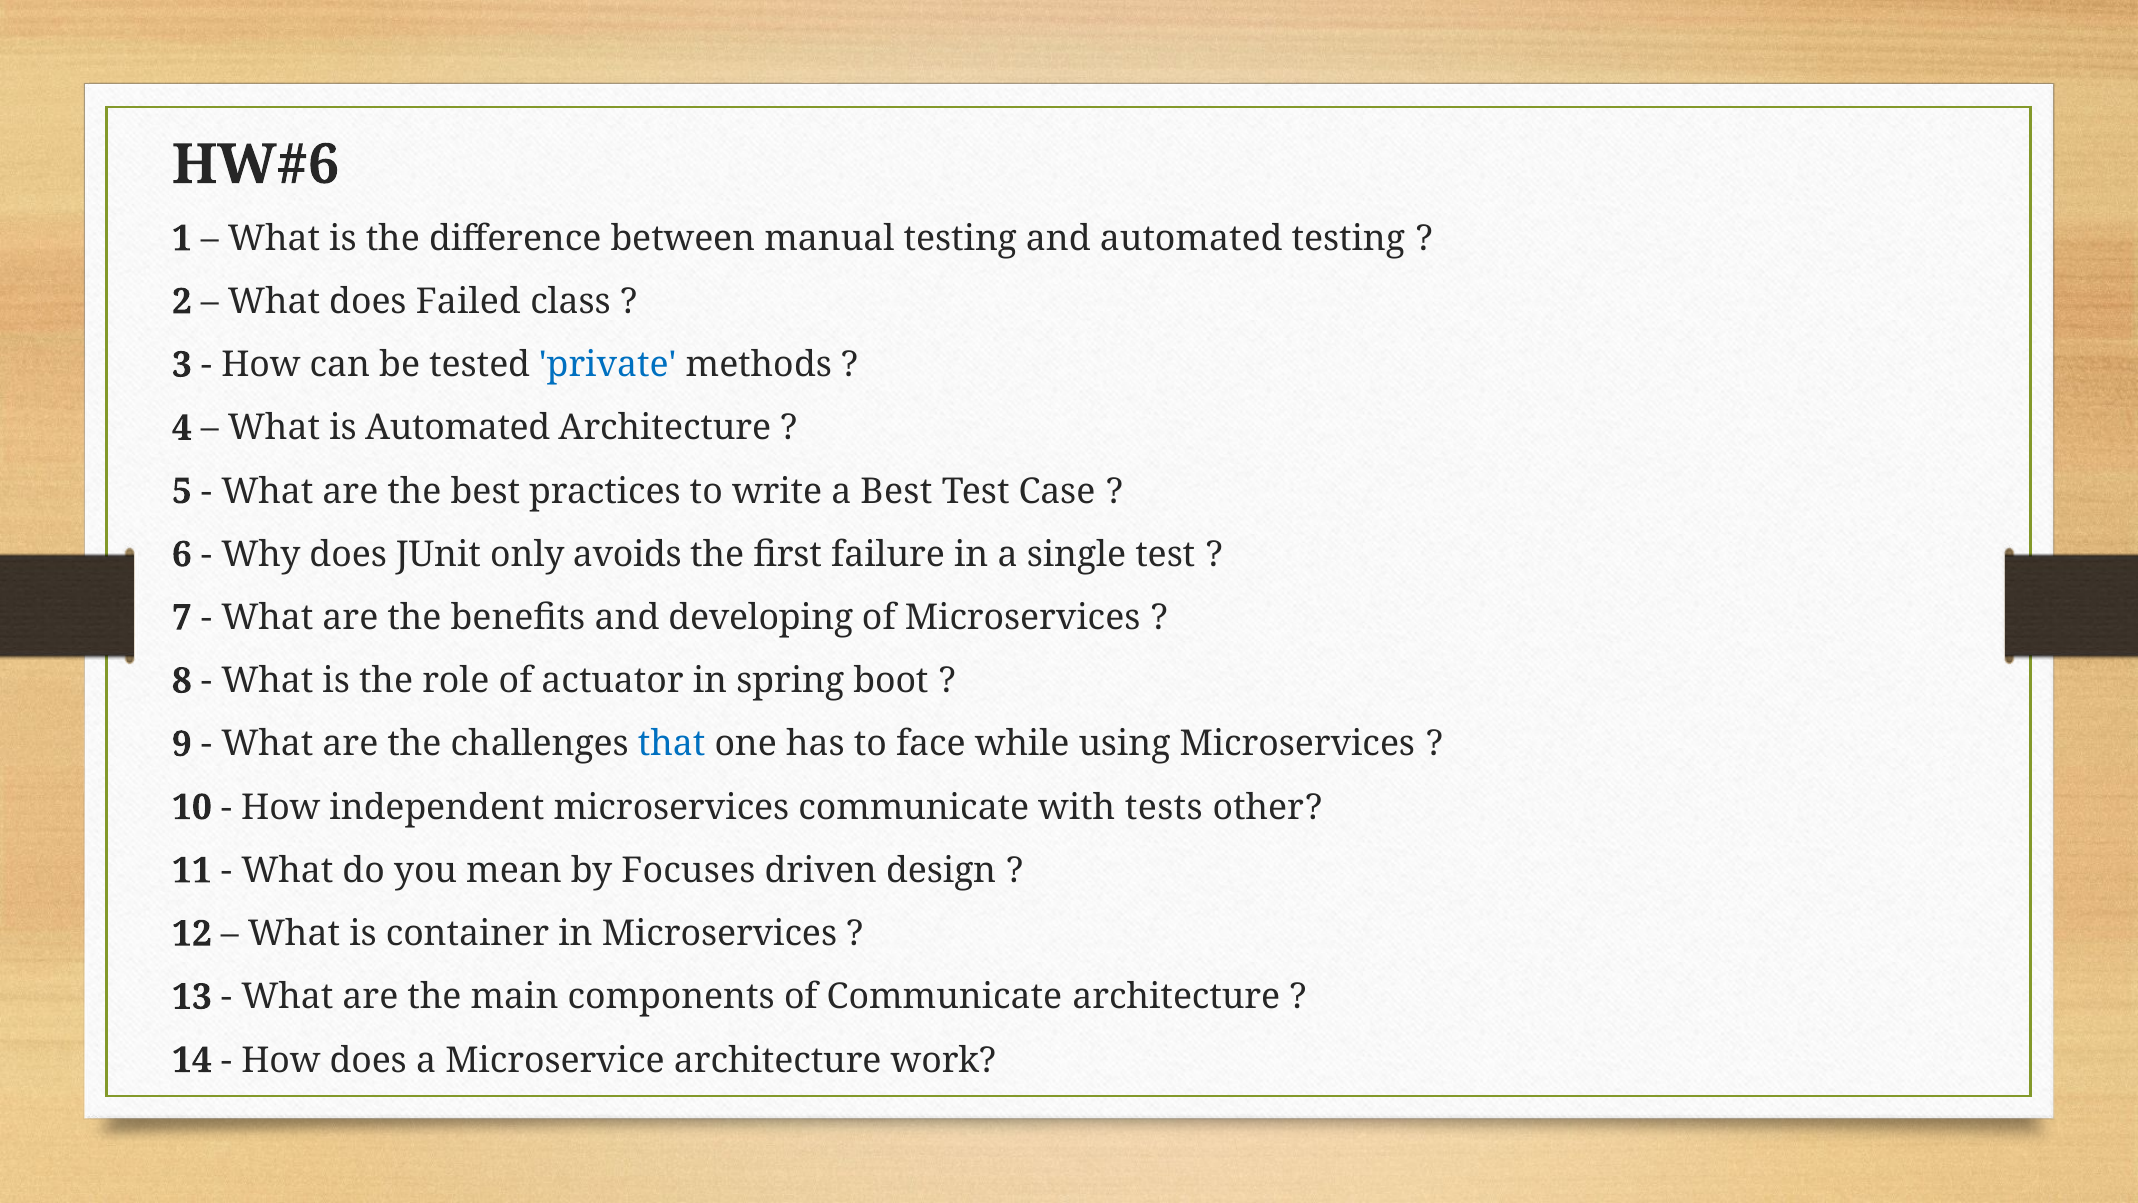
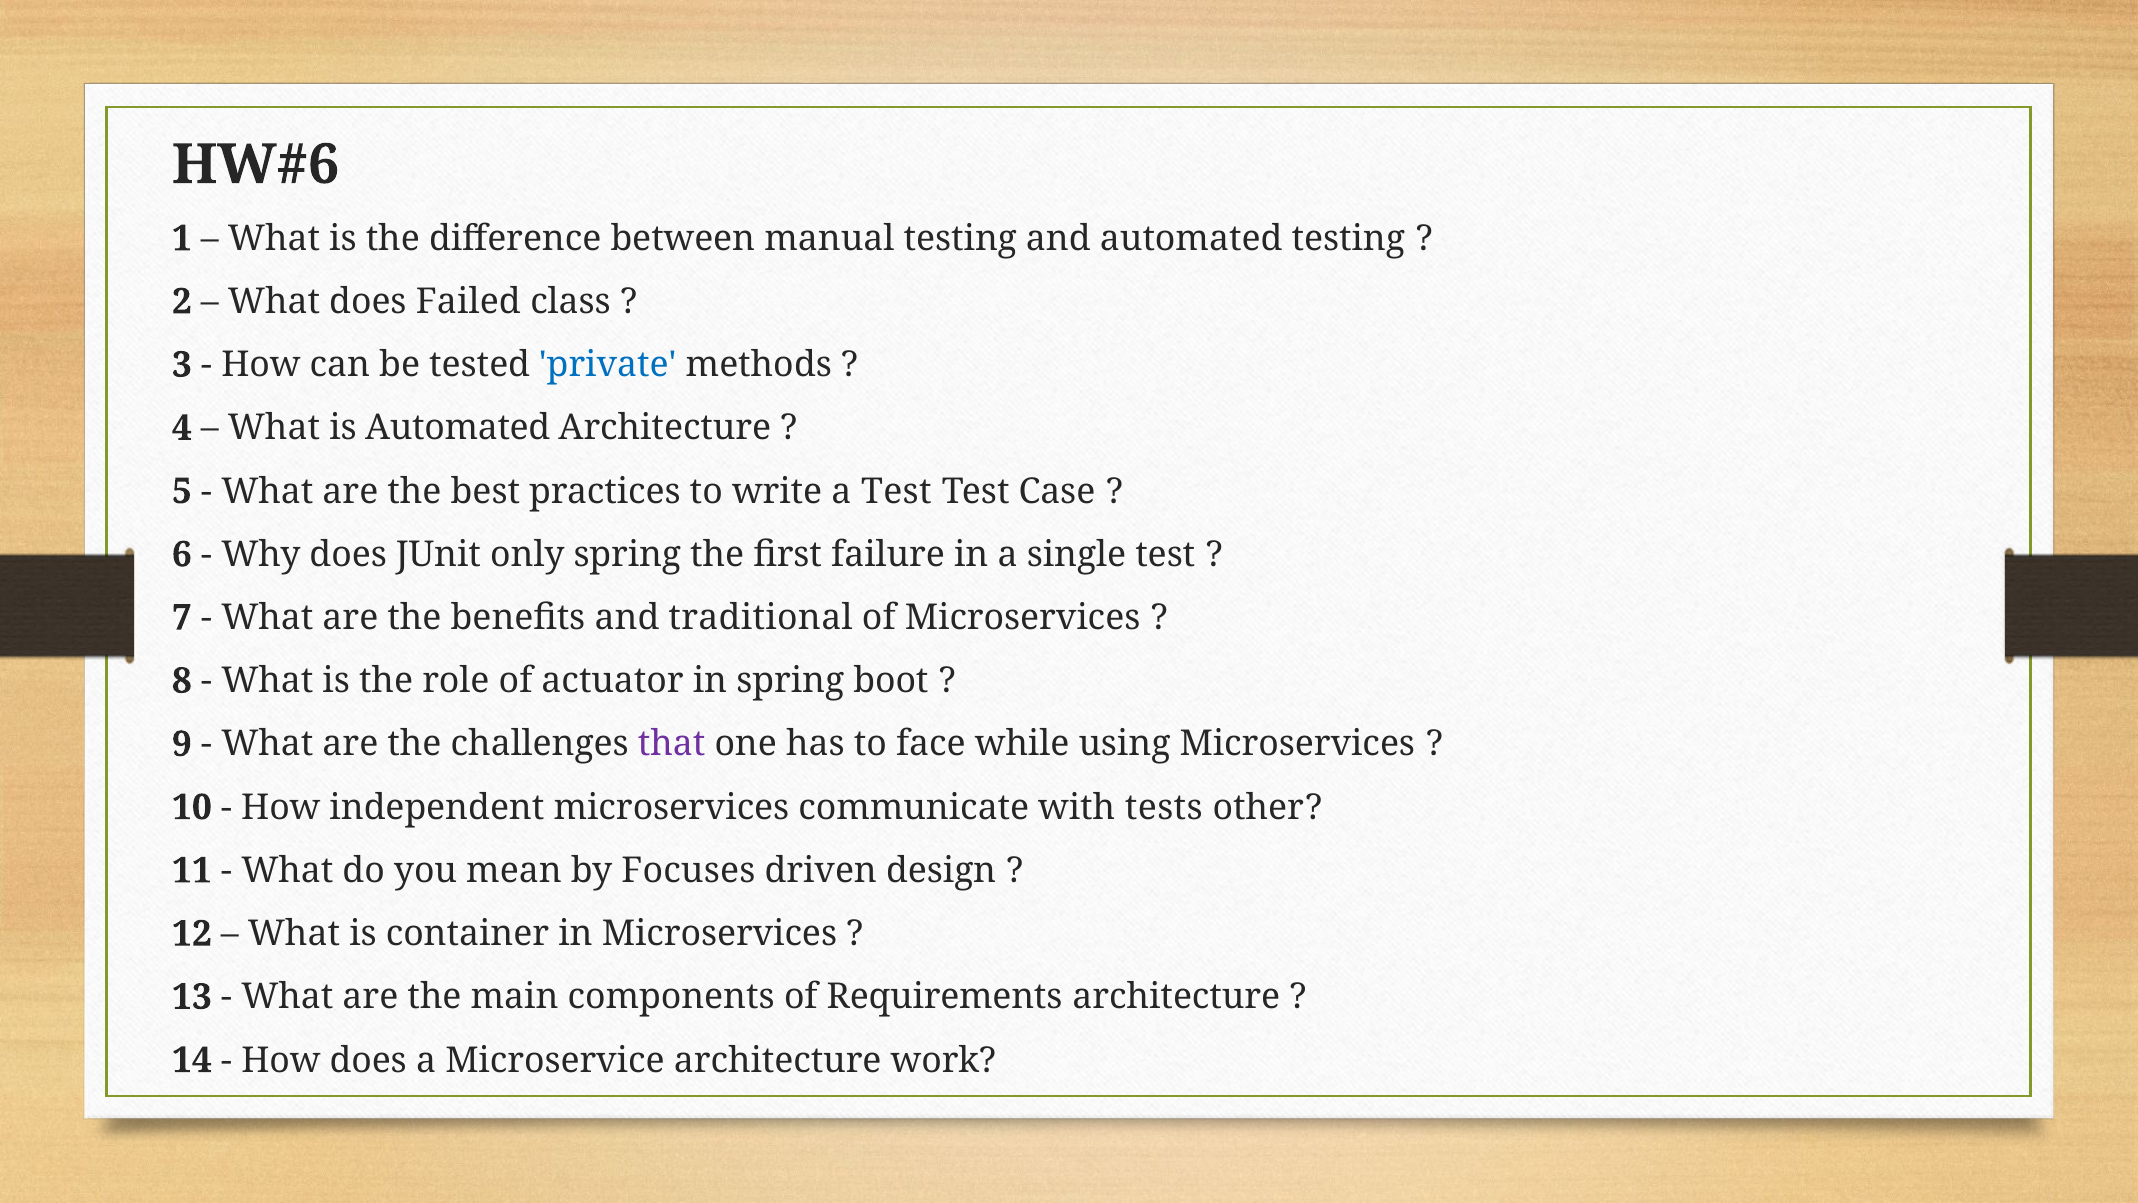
a Best: Best -> Test
only avoids: avoids -> spring
developing: developing -> traditional
that colour: blue -> purple
of Communicate: Communicate -> Requirements
